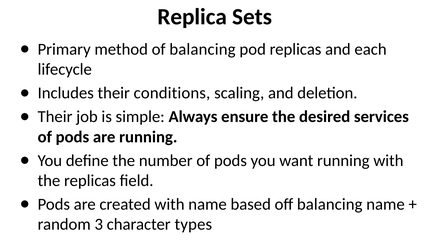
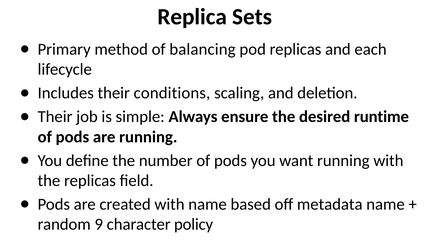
services: services -> runtime
off balancing: balancing -> metadata
3: 3 -> 9
types: types -> policy
